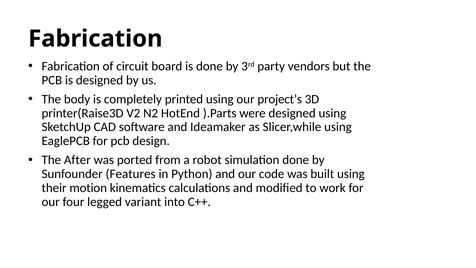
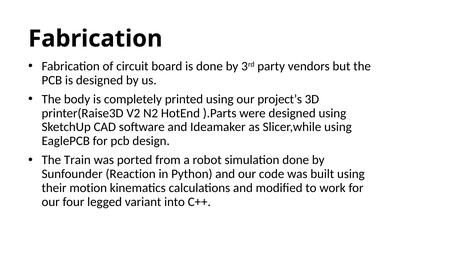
After: After -> Train
Features: Features -> Reaction
